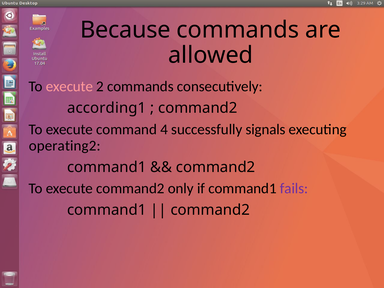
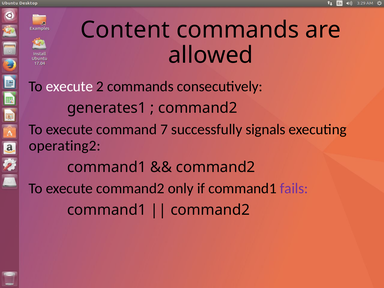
Because: Because -> Content
execute at (69, 87) colour: pink -> white
according1: according1 -> generates1
4: 4 -> 7
